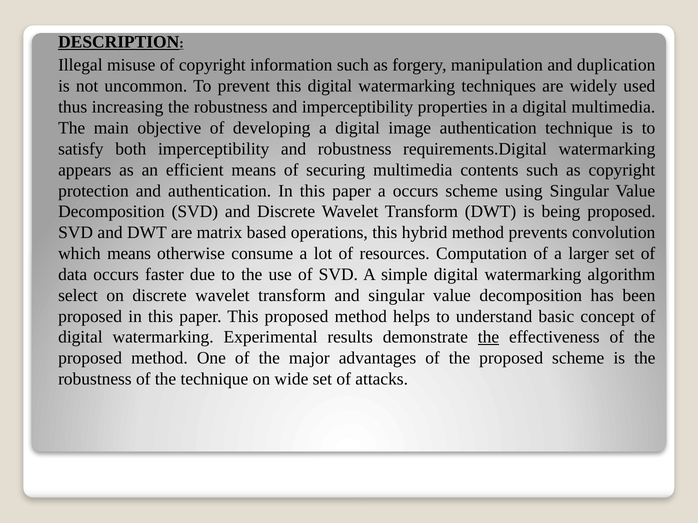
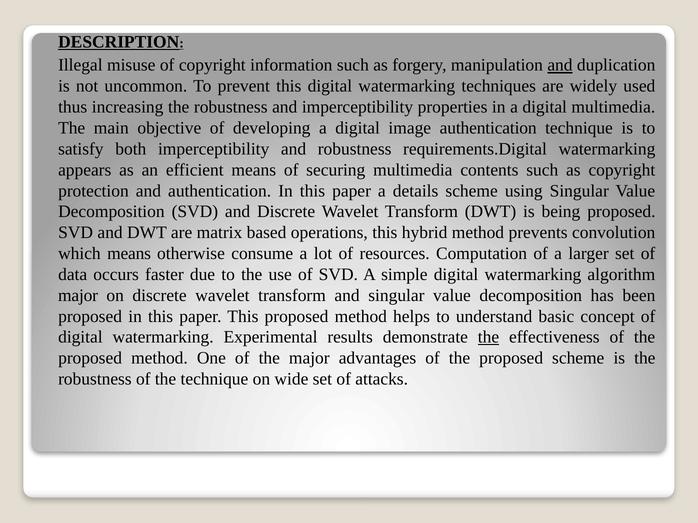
and at (560, 65) underline: none -> present
a occurs: occurs -> details
select at (78, 296): select -> major
